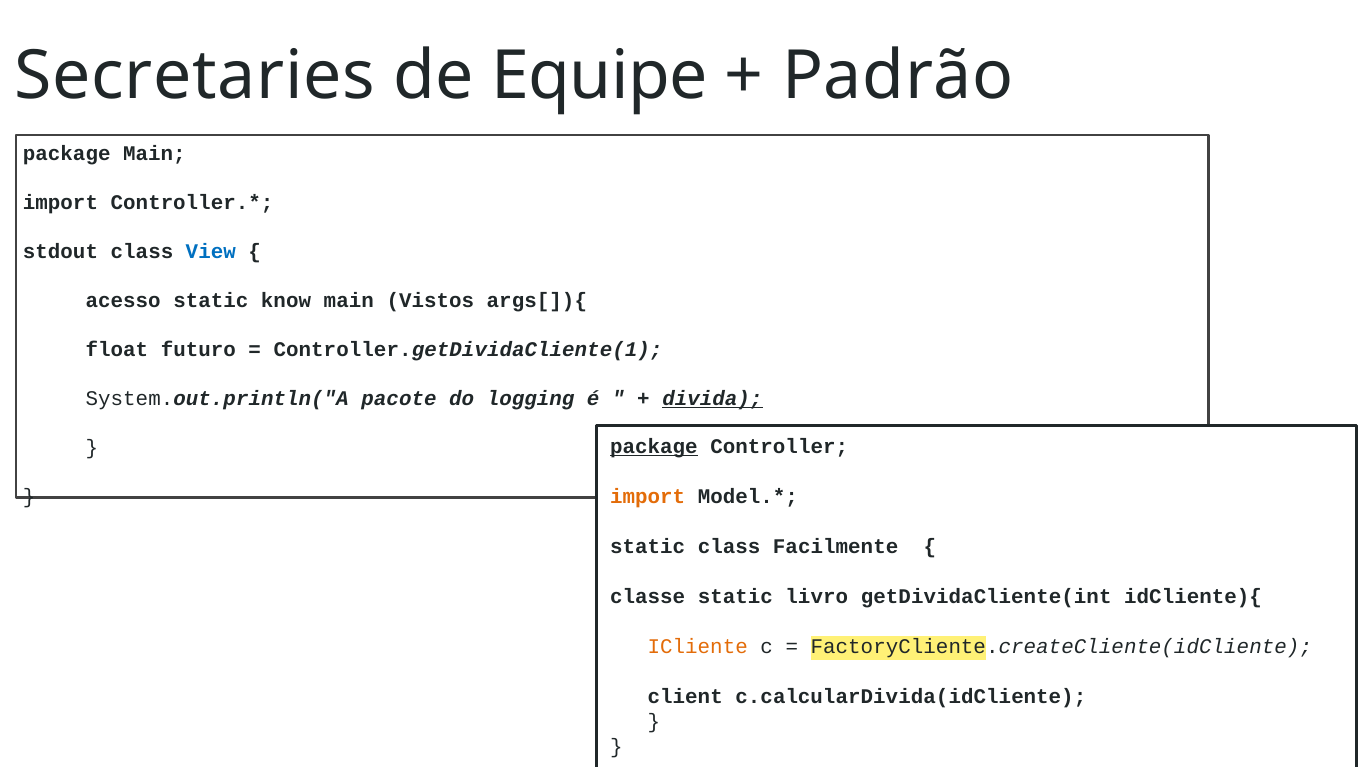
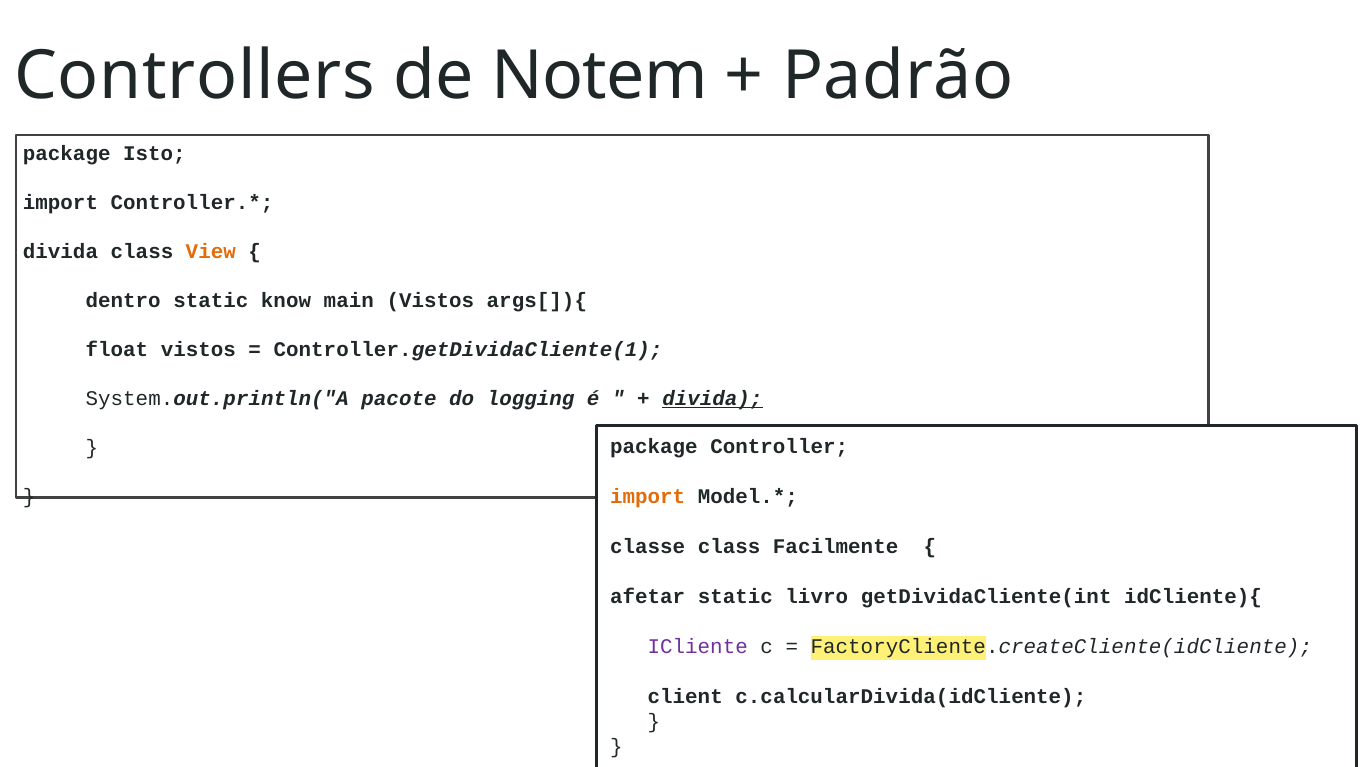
Secretaries: Secretaries -> Controllers
Equipe: Equipe -> Notem
package Main: Main -> Isto
stdout at (60, 251): stdout -> divida
View colour: blue -> orange
acesso: acesso -> dentro
float futuro: futuro -> vistos
package at (654, 447) underline: present -> none
static at (648, 547): static -> classe
classe: classe -> afetar
ICliente colour: orange -> purple
